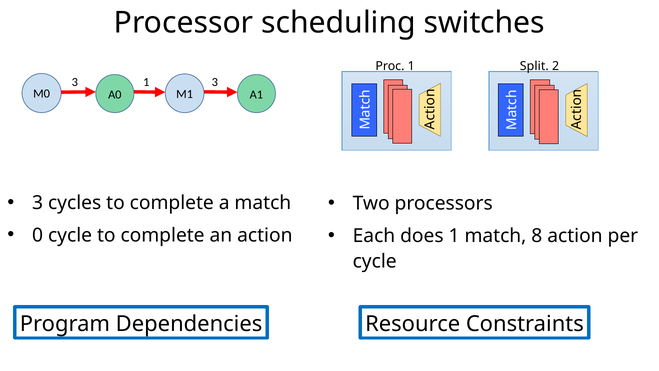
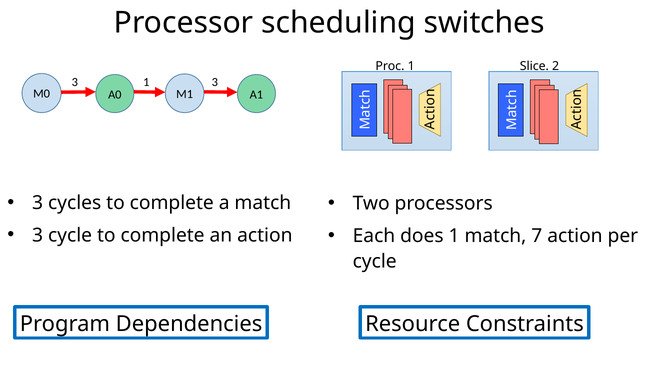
Split: Split -> Slice
0 at (38, 235): 0 -> 3
8: 8 -> 7
